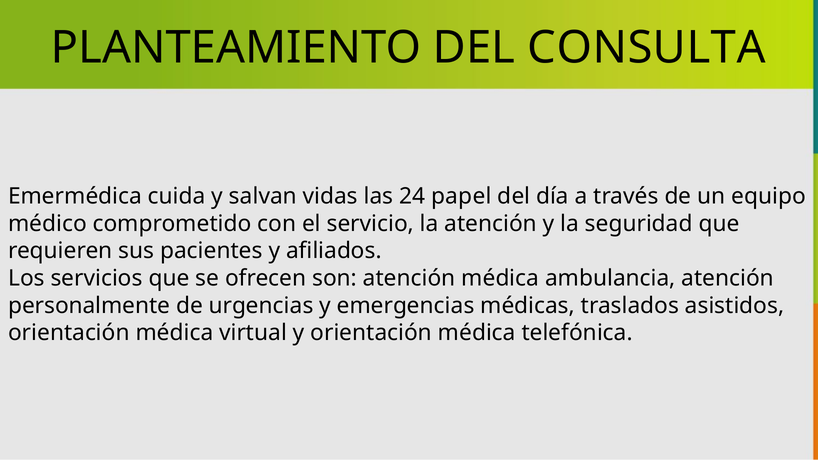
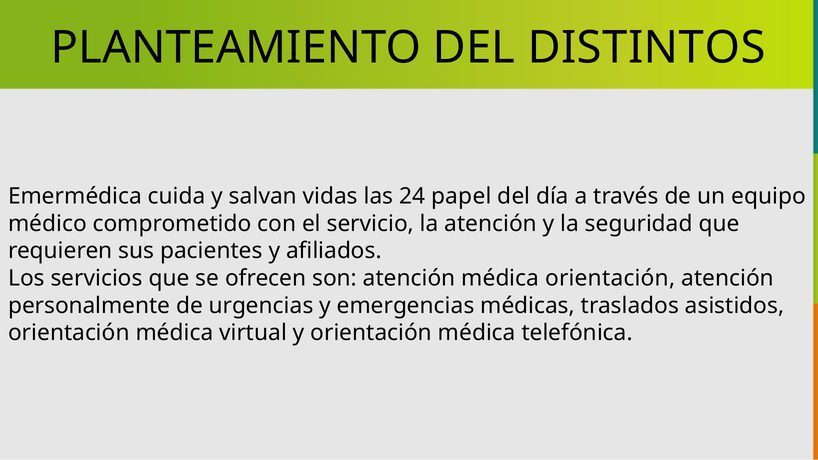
CONSULTA: CONSULTA -> DISTINTOS
médica ambulancia: ambulancia -> orientación
